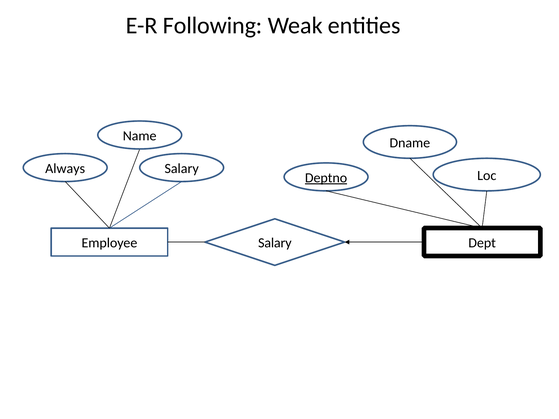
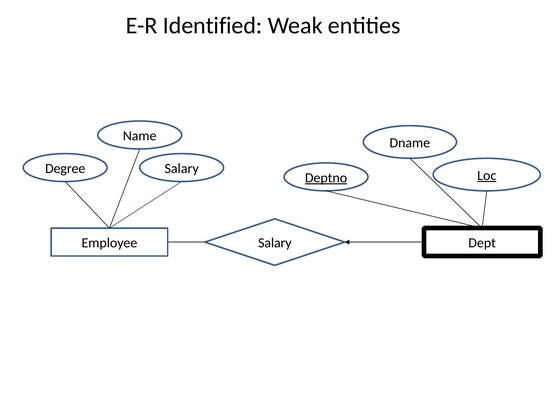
Following: Following -> Identified
Always: Always -> Degree
Loc underline: none -> present
